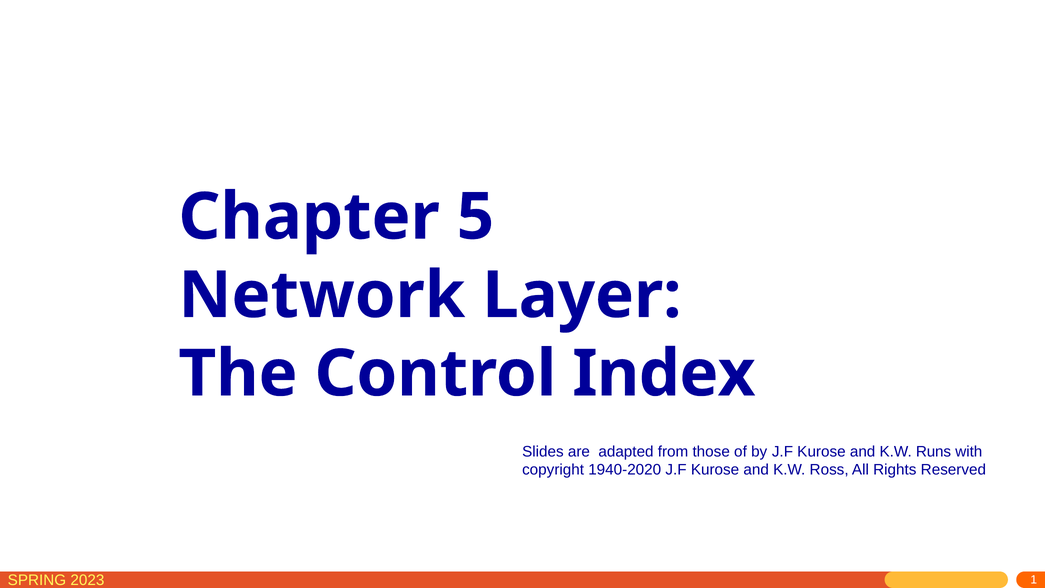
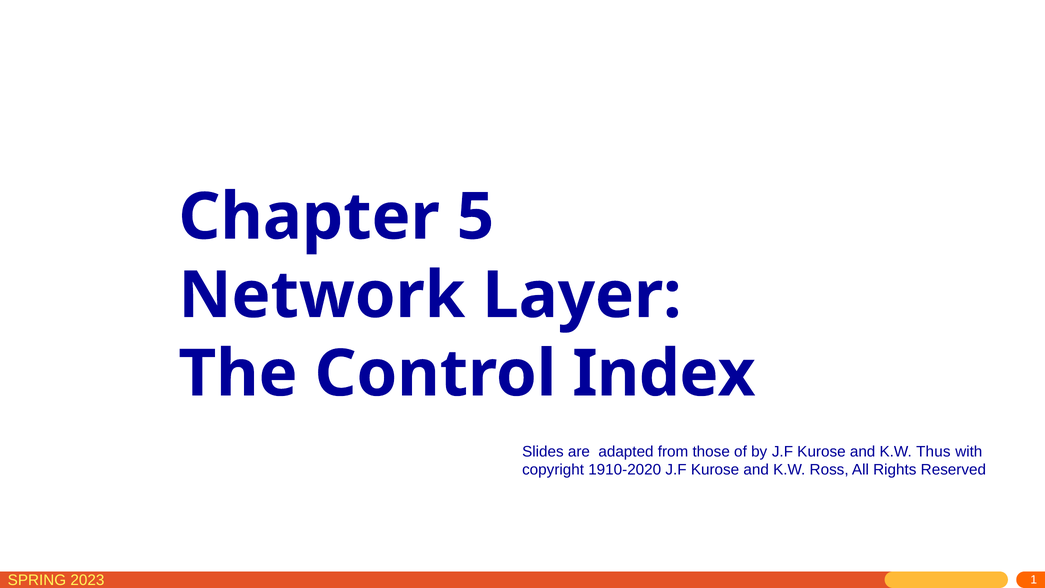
Runs: Runs -> Thus
1940-2020: 1940-2020 -> 1910-2020
